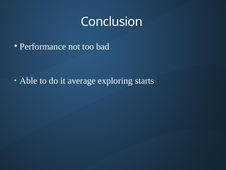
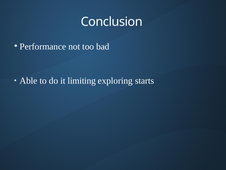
average: average -> limiting
